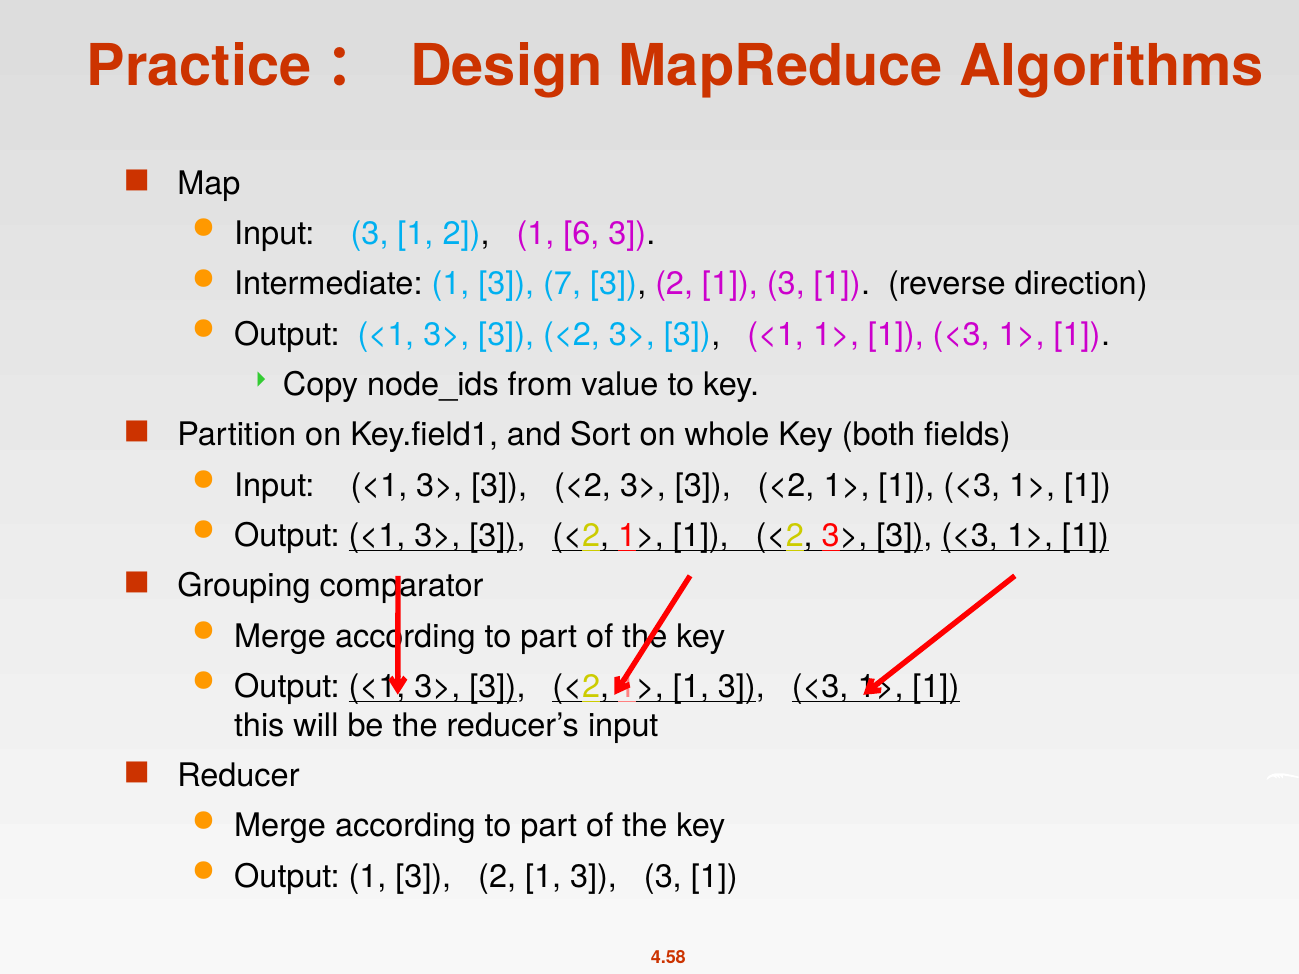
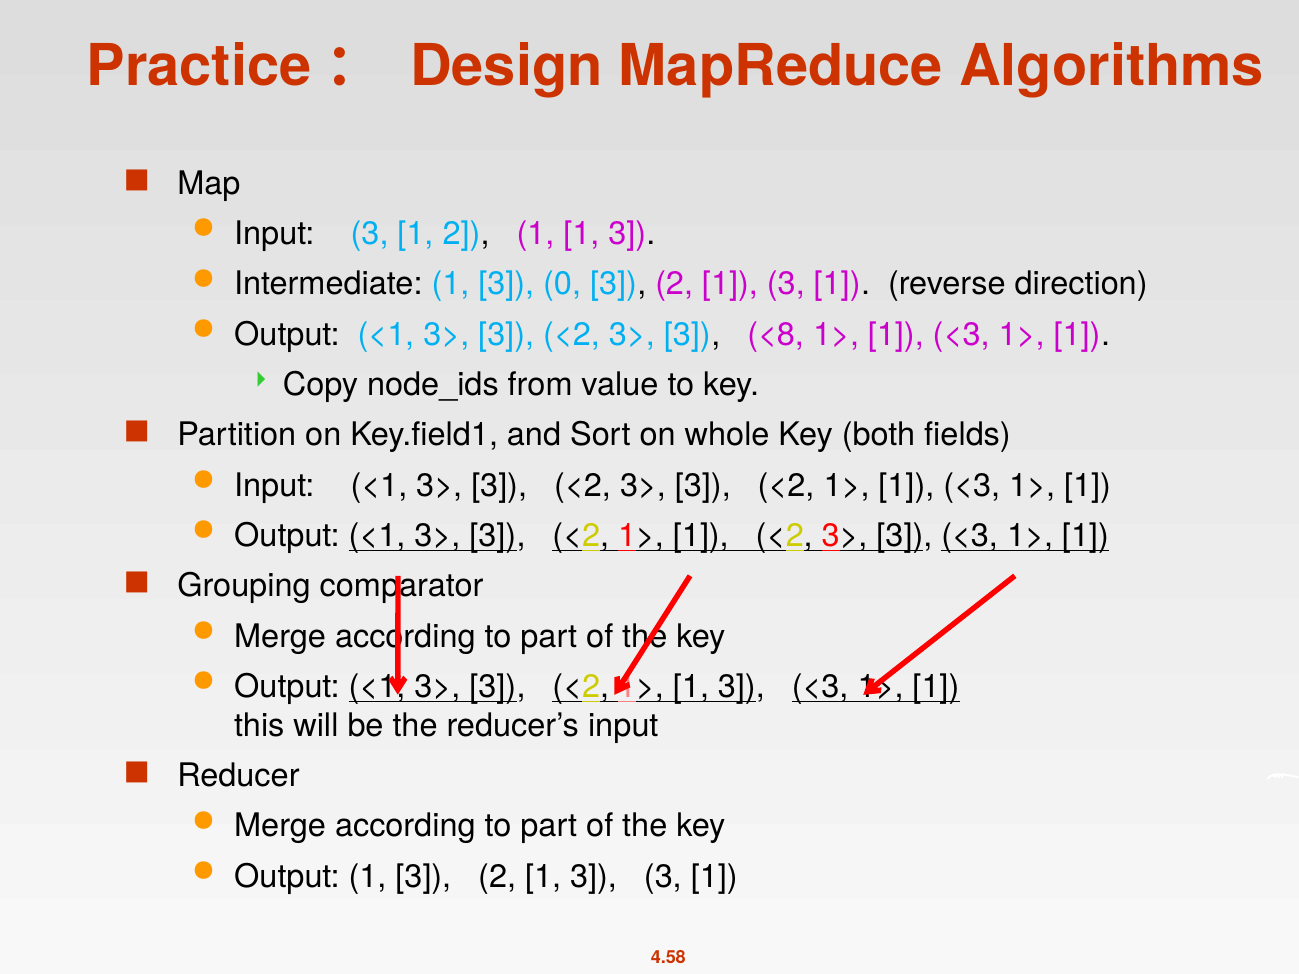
1 6: 6 -> 1
7: 7 -> 0
3 <1: <1 -> <8
